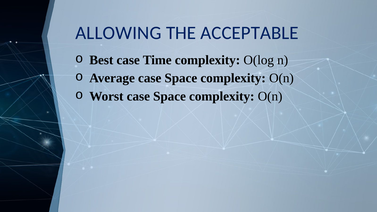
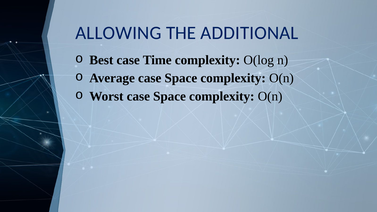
ACCEPTABLE: ACCEPTABLE -> ADDITIONAL
